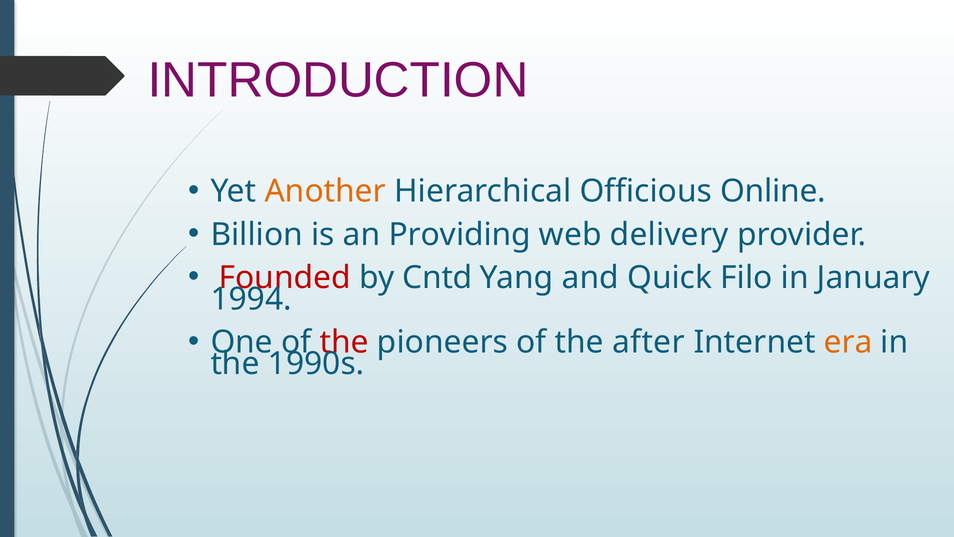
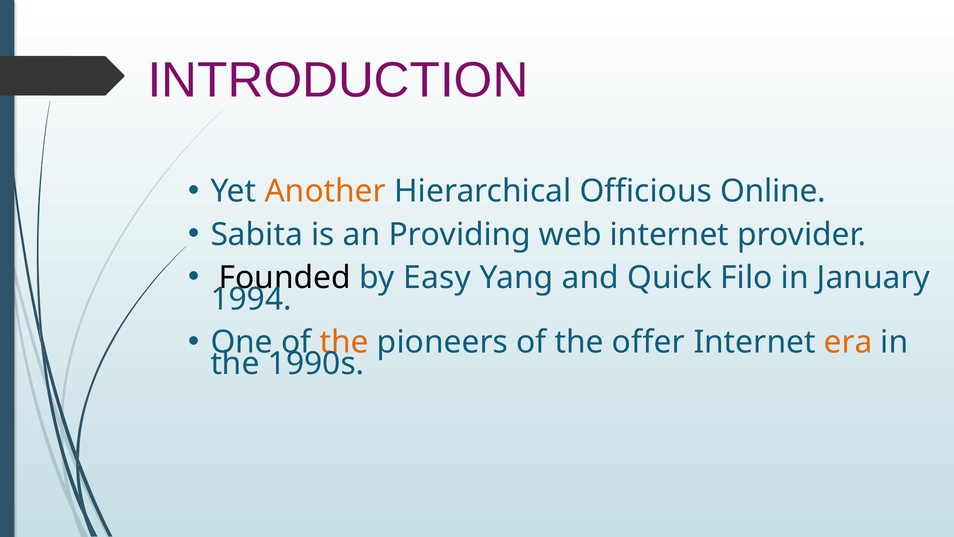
Billion: Billion -> Sabita
web delivery: delivery -> internet
Founded colour: red -> black
Cntd: Cntd -> Easy
the at (344, 342) colour: red -> orange
after: after -> offer
